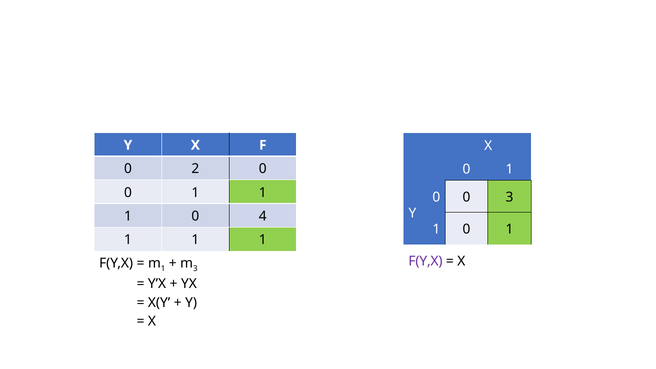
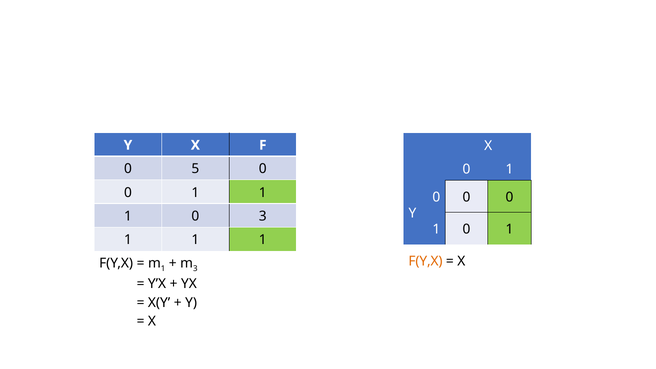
2: 2 -> 5
0 0 3: 3 -> 0
0 4: 4 -> 3
F(Y,X at (426, 261) colour: purple -> orange
